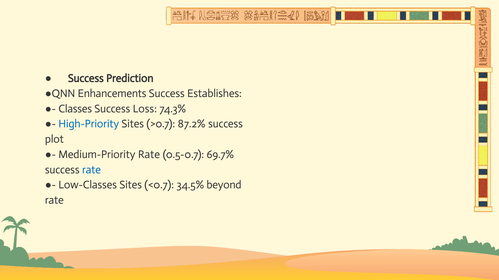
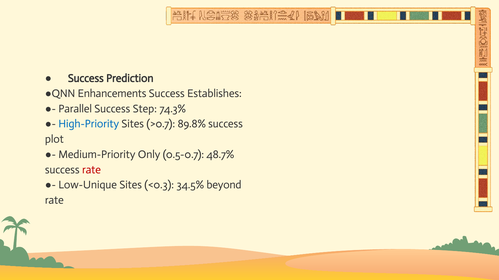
Classes: Classes -> Parallel
Loss: Loss -> Step
87.2%: 87.2% -> 89.8%
Medium-Priority Rate: Rate -> Only
69.7%: 69.7% -> 48.7%
rate at (91, 170) colour: blue -> red
Low-Classes: Low-Classes -> Low-Unique
<0.7: <0.7 -> <0.3
